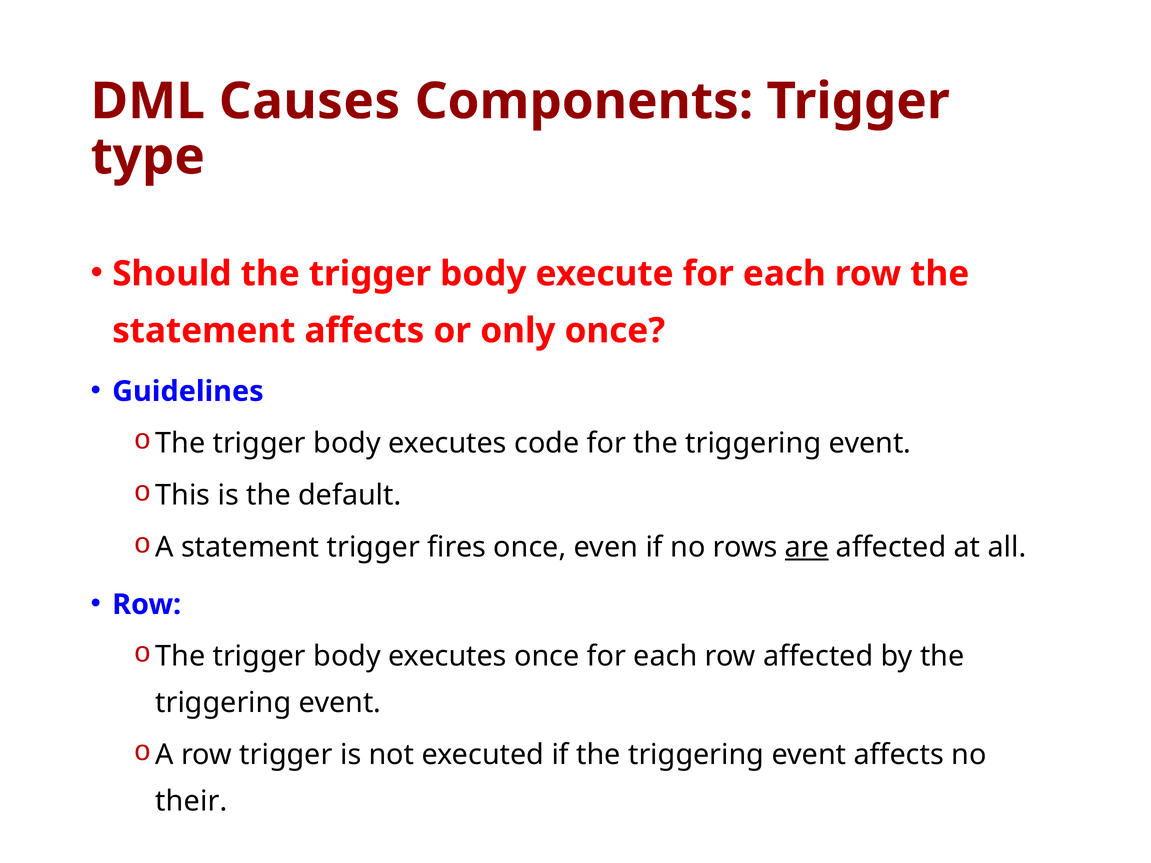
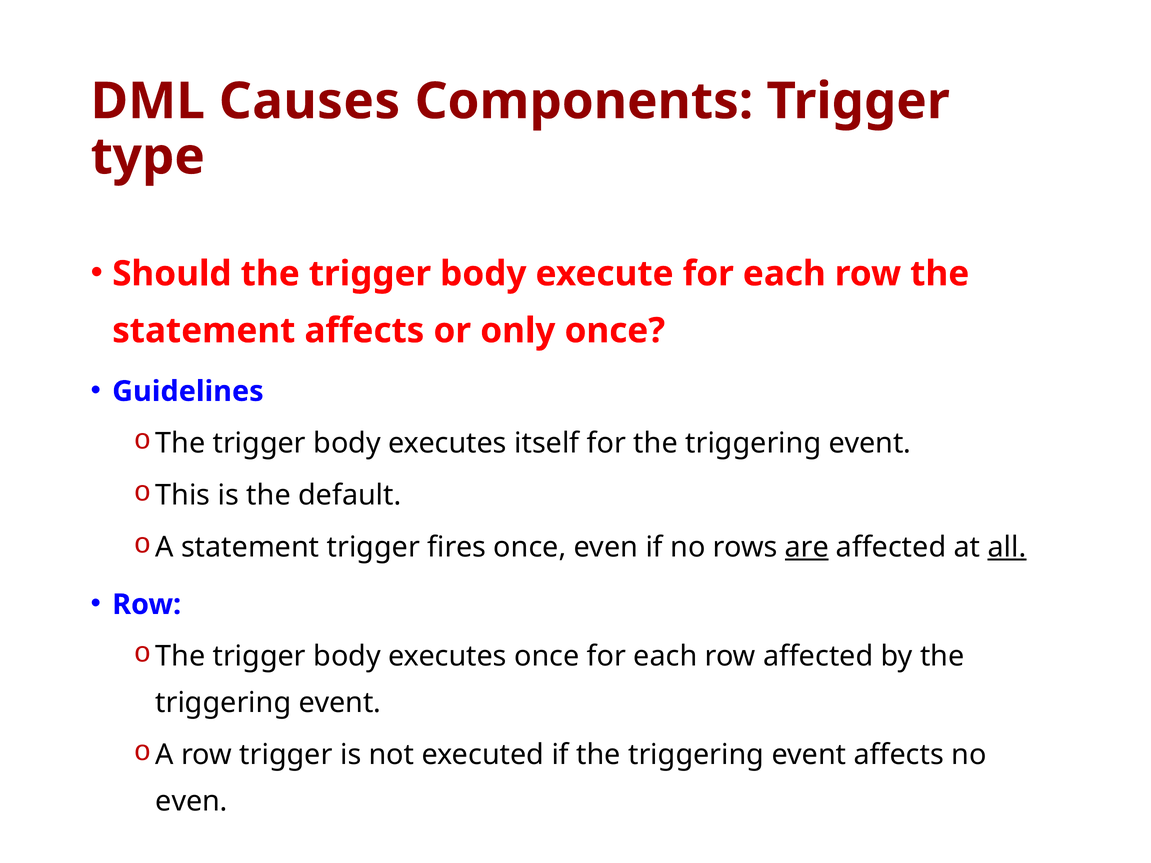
code: code -> itself
all underline: none -> present
their at (191, 802): their -> even
